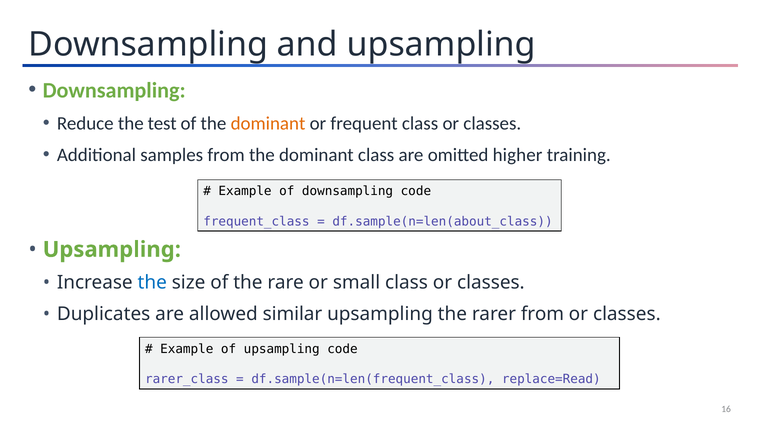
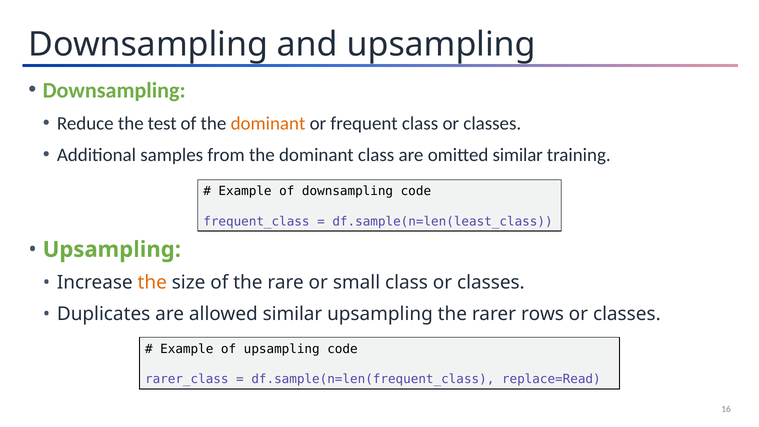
omitted higher: higher -> similar
df.sample(n=len(about_class: df.sample(n=len(about_class -> df.sample(n=len(least_class
the at (152, 283) colour: blue -> orange
rarer from: from -> rows
